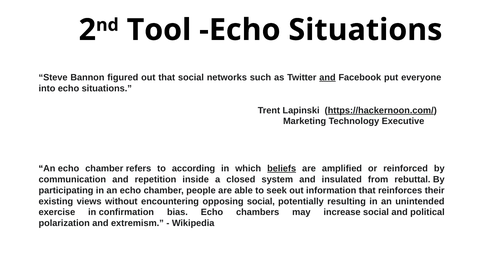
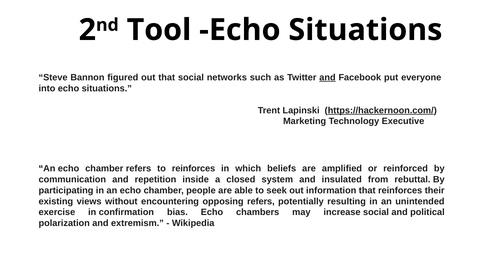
to according: according -> reinforces
beliefs underline: present -> none
opposing social: social -> refers
